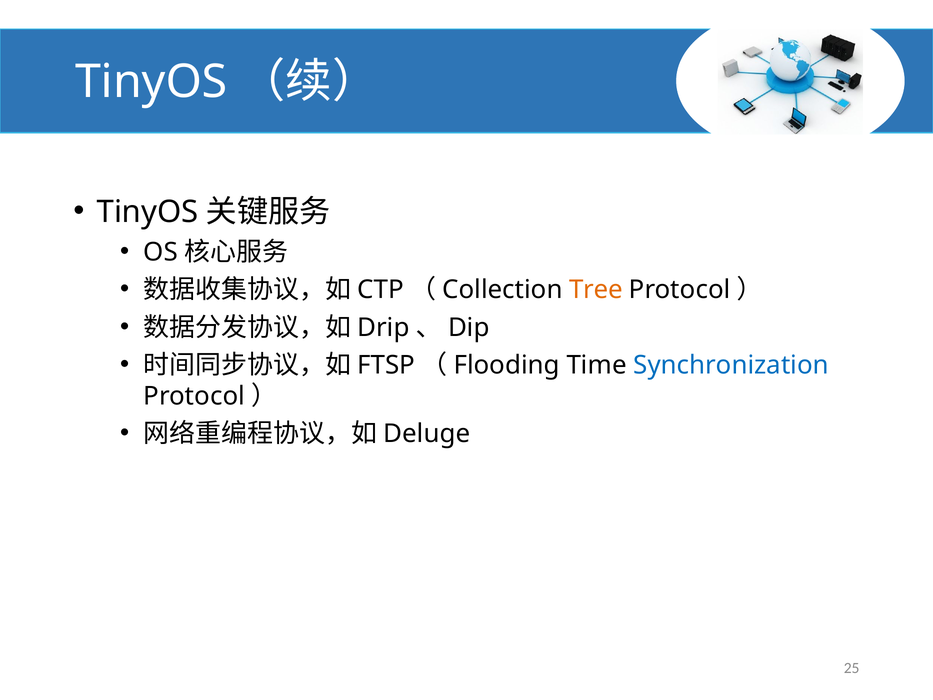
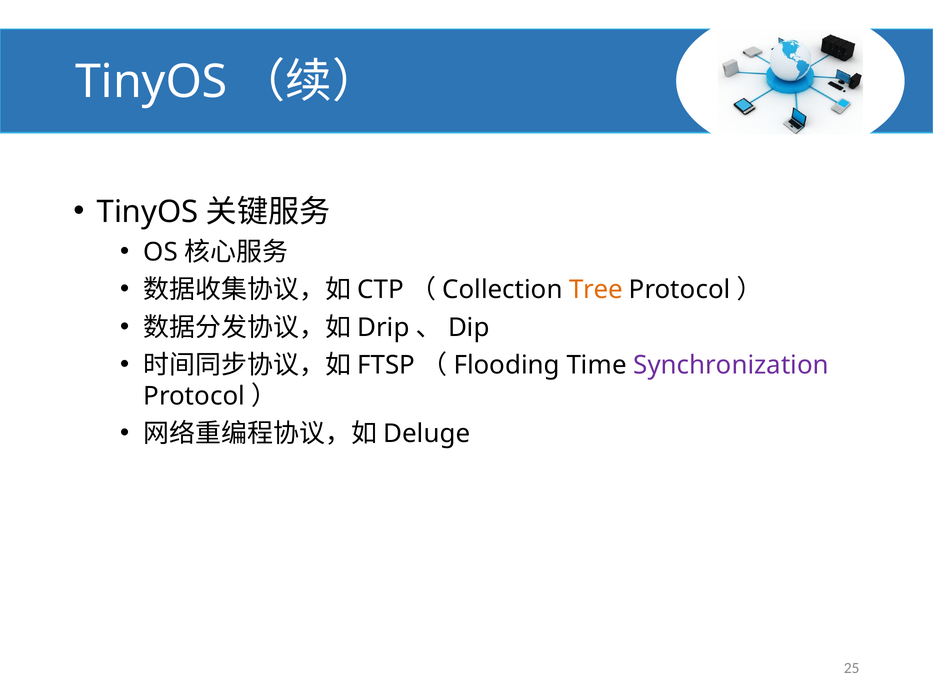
Synchronization colour: blue -> purple
